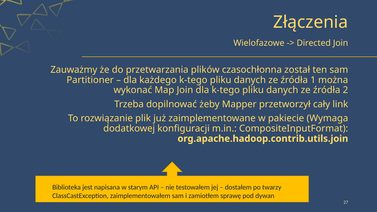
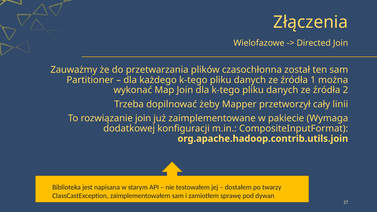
link: link -> linii
rozwiązanie plik: plik -> join
